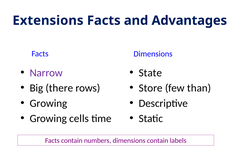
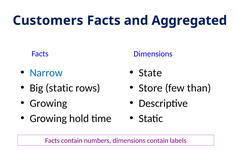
Extensions: Extensions -> Customers
Advantages: Advantages -> Aggregated
Narrow colour: purple -> blue
Big there: there -> static
cells: cells -> hold
